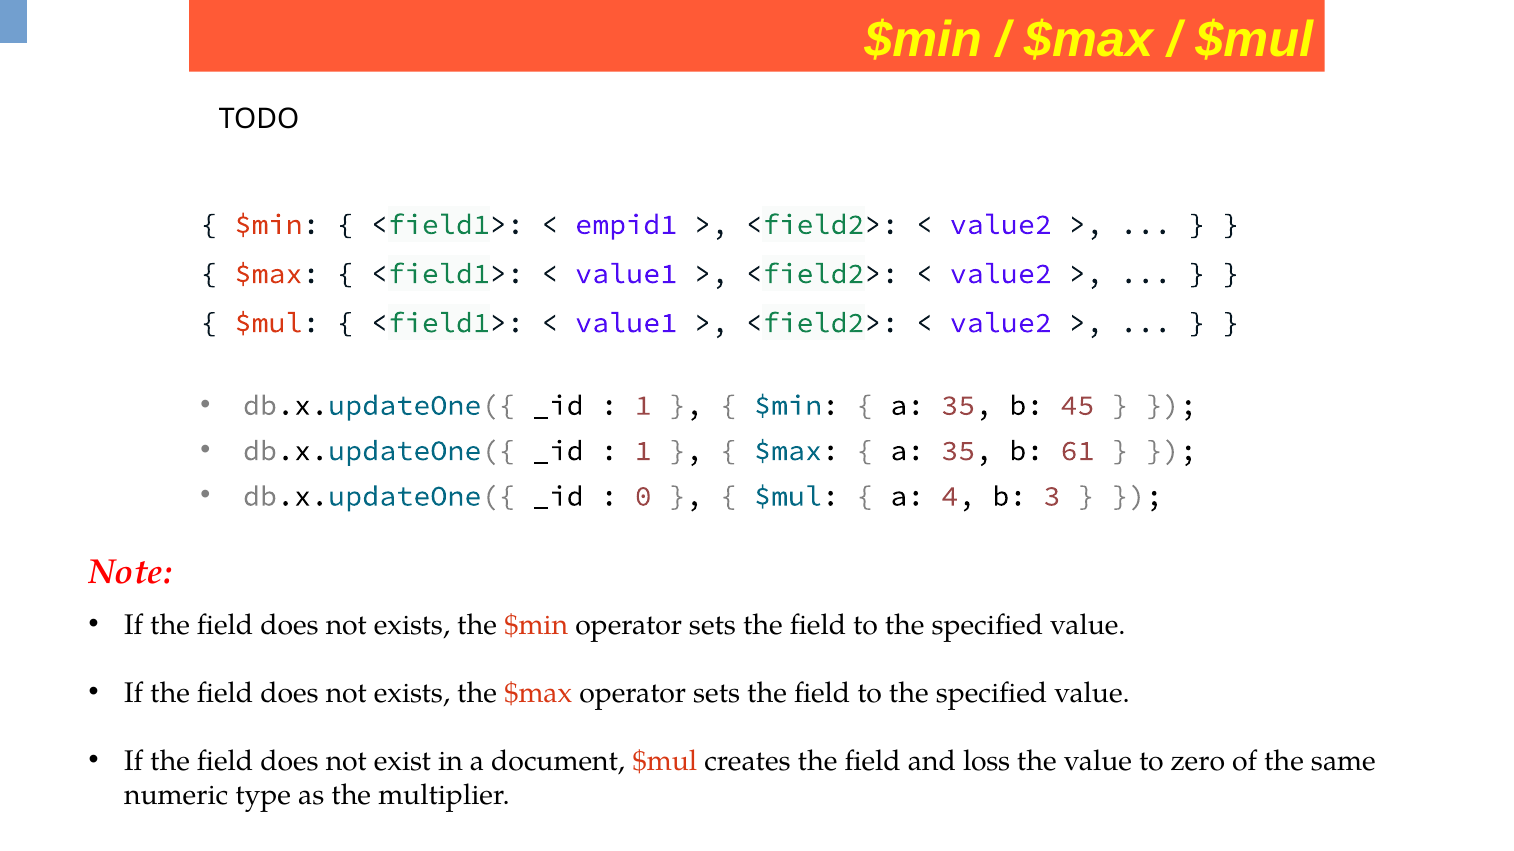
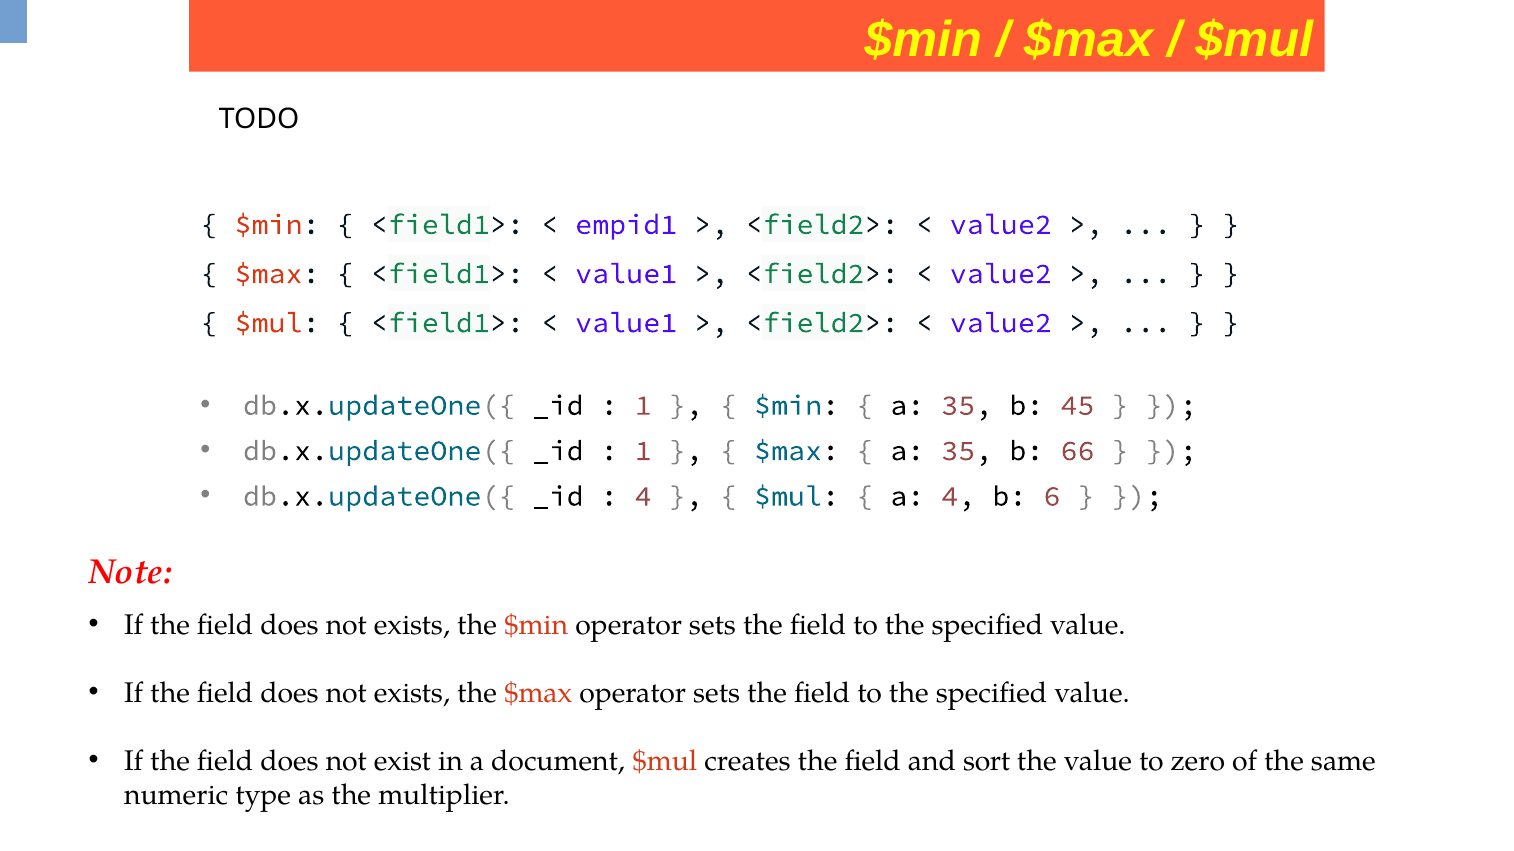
61: 61 -> 66
0 at (643, 497): 0 -> 4
3: 3 -> 6
loss: loss -> sort
